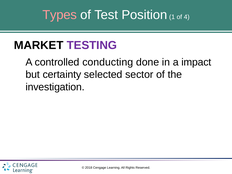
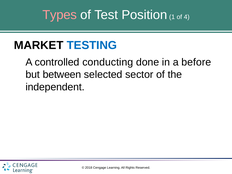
TESTING colour: purple -> blue
impact: impact -> before
certainty: certainty -> between
investigation: investigation -> independent
